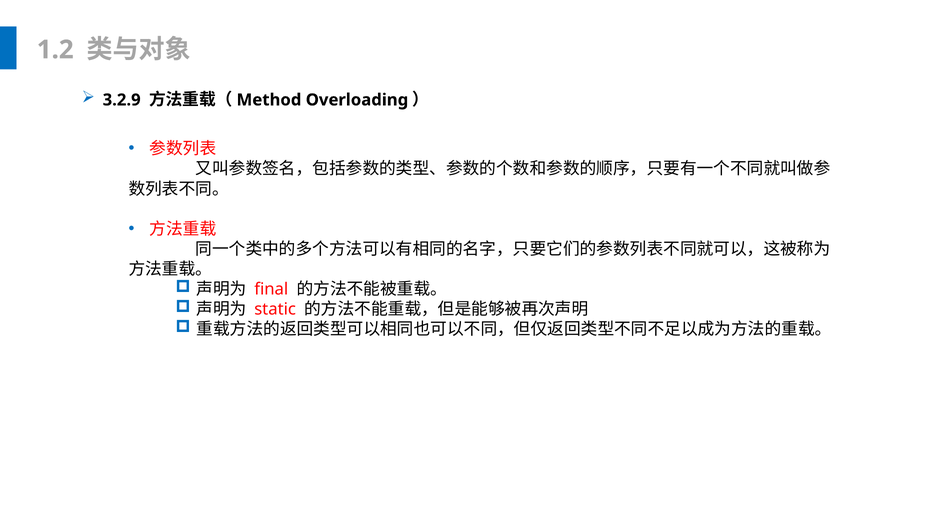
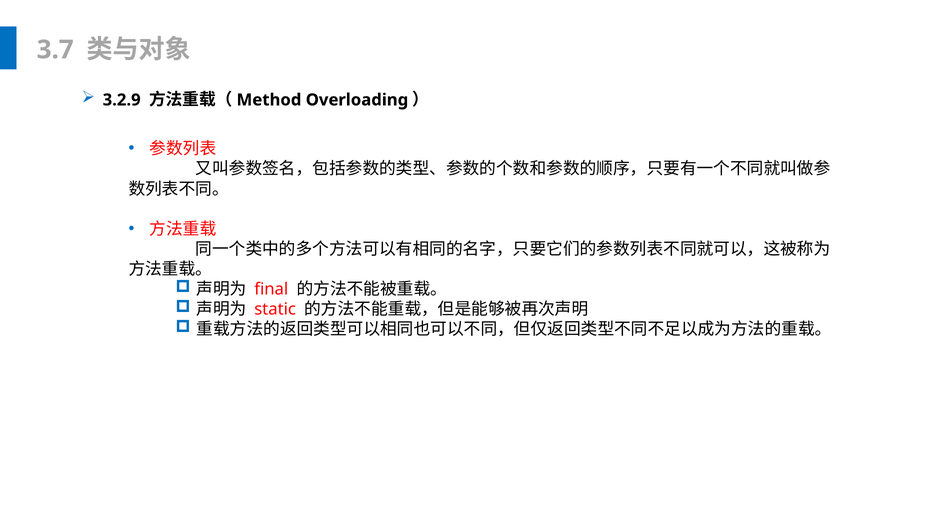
1.2: 1.2 -> 3.7
